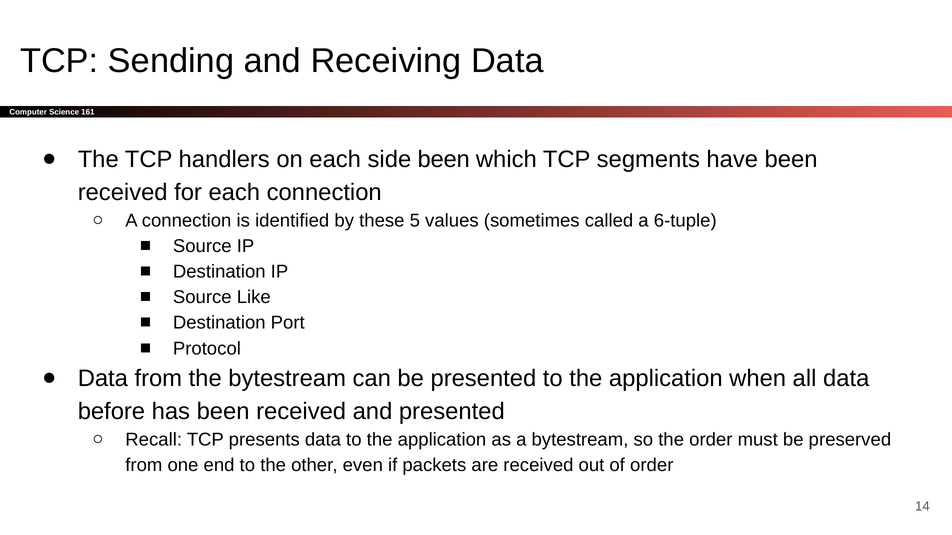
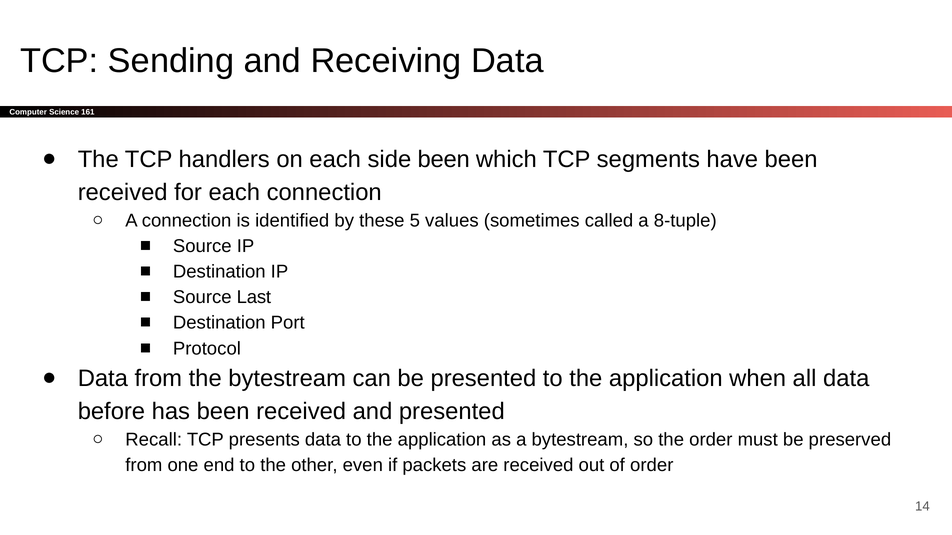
6-tuple: 6-tuple -> 8-tuple
Like: Like -> Last
